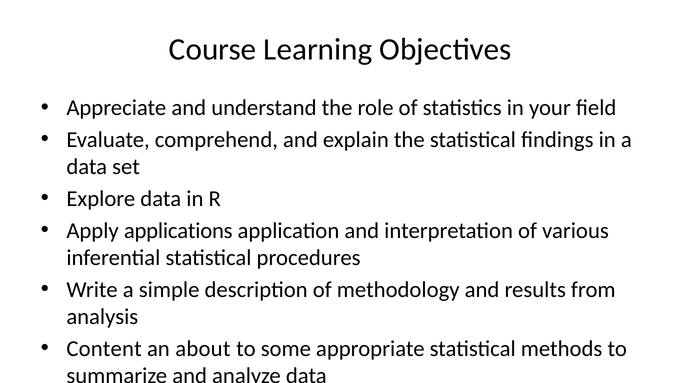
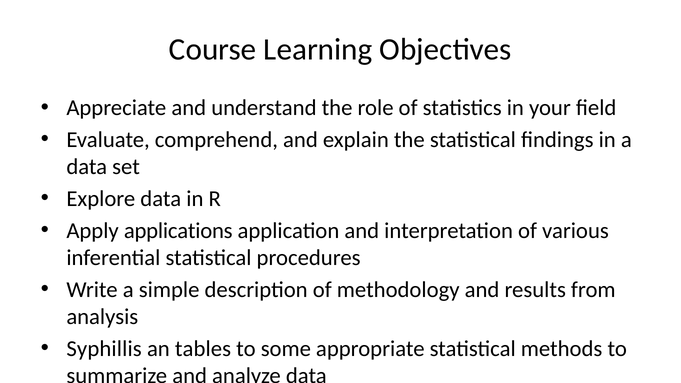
Content: Content -> Syphillis
an about: about -> tables
